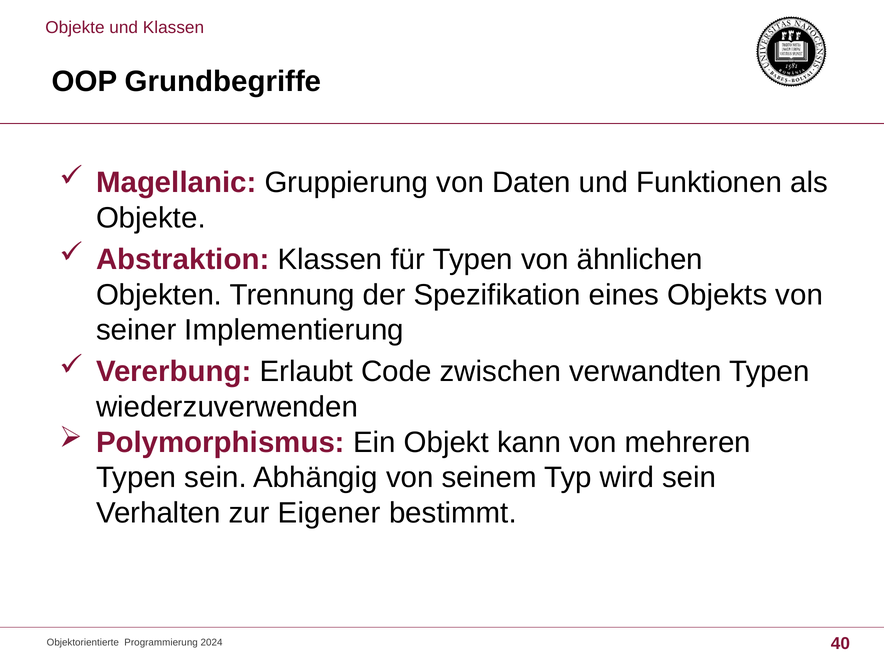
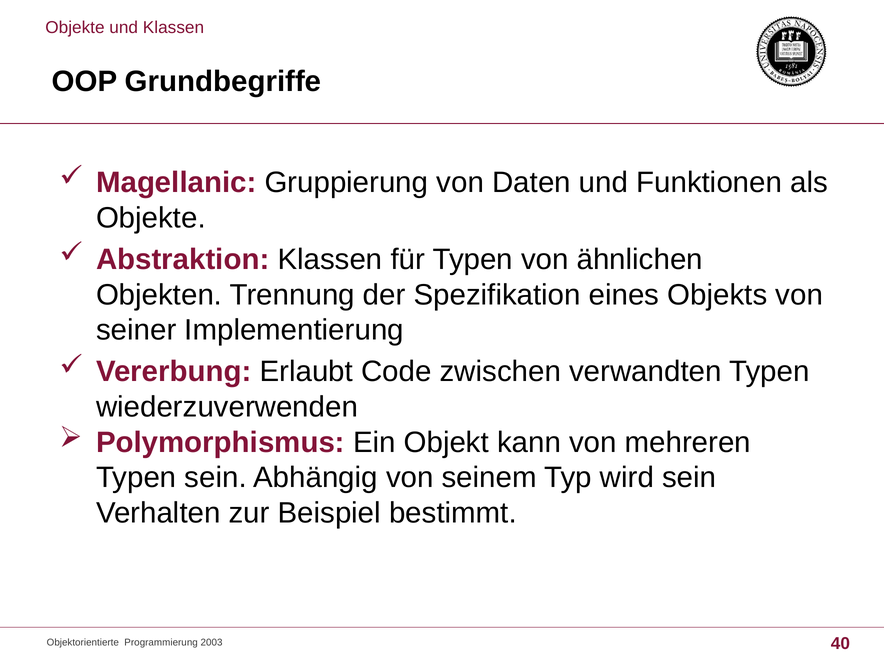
Eigener: Eigener -> Beispiel
2024: 2024 -> 2003
